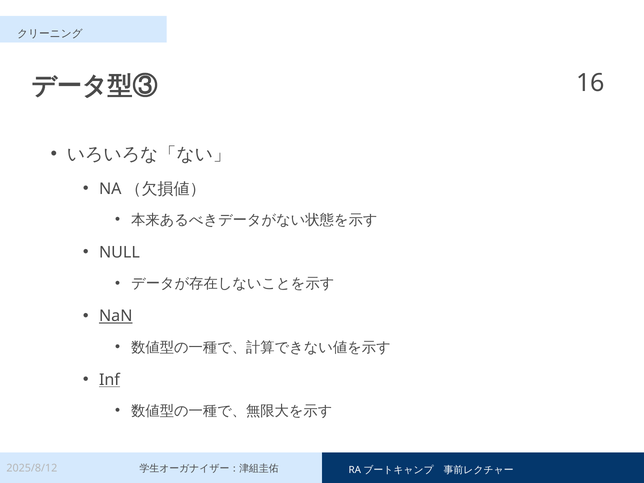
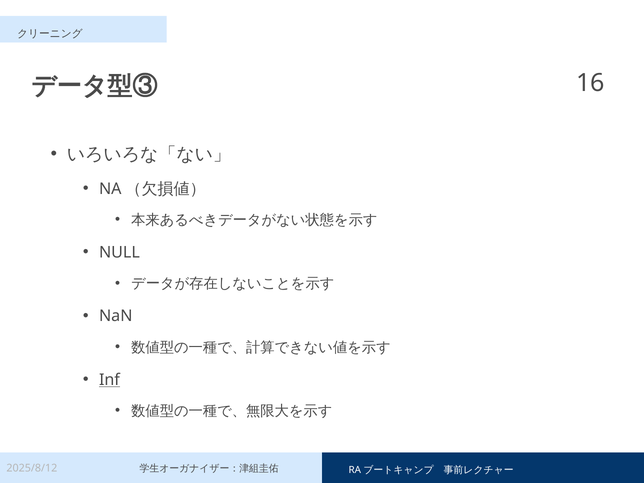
NaN underline: present -> none
